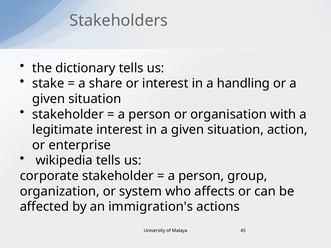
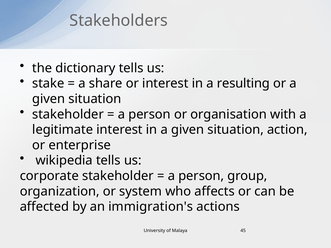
handling: handling -> resulting
